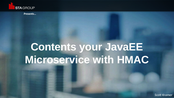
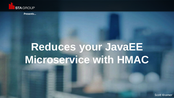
Contents: Contents -> Reduces
